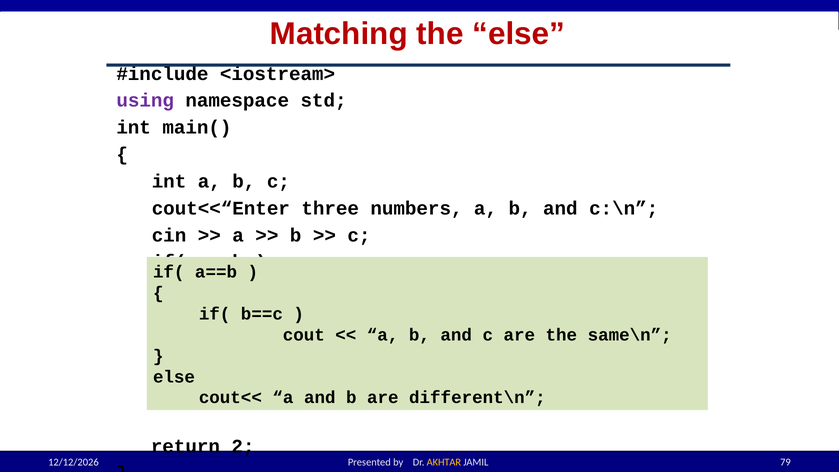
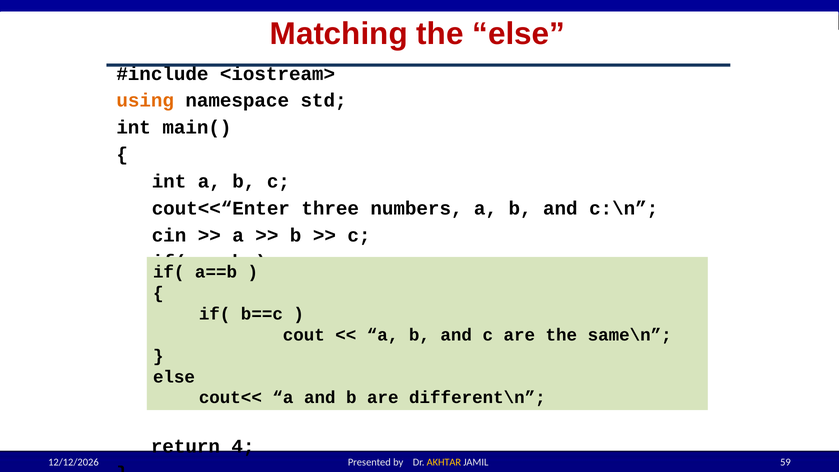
using colour: purple -> orange
2: 2 -> 4
79: 79 -> 59
